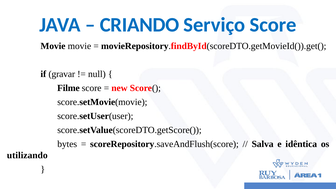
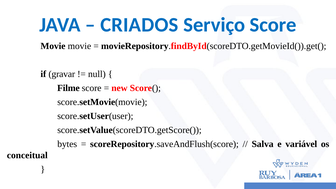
CRIANDO: CRIANDO -> CRIADOS
idêntica: idêntica -> variável
utilizando: utilizando -> conceitual
